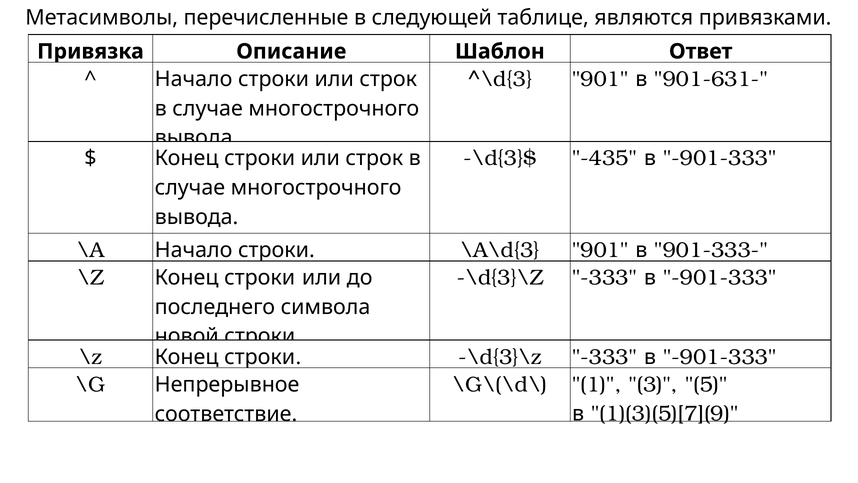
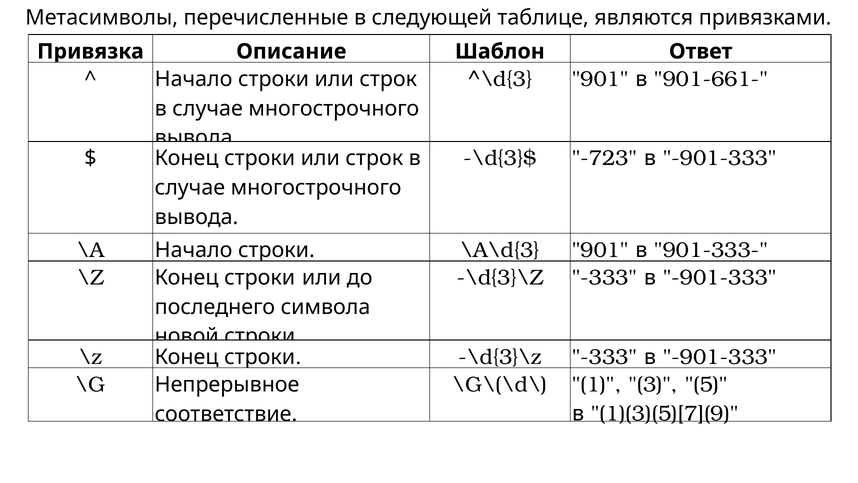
901-631-: 901-631- -> 901-661-
-435: -435 -> -723
